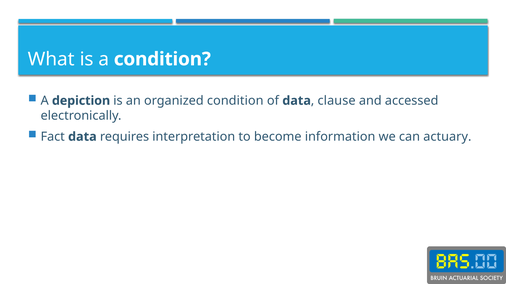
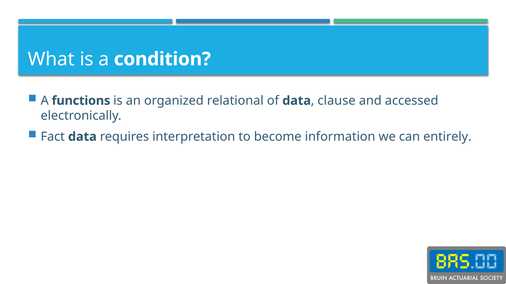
depiction: depiction -> functions
organized condition: condition -> relational
actuary: actuary -> entirely
